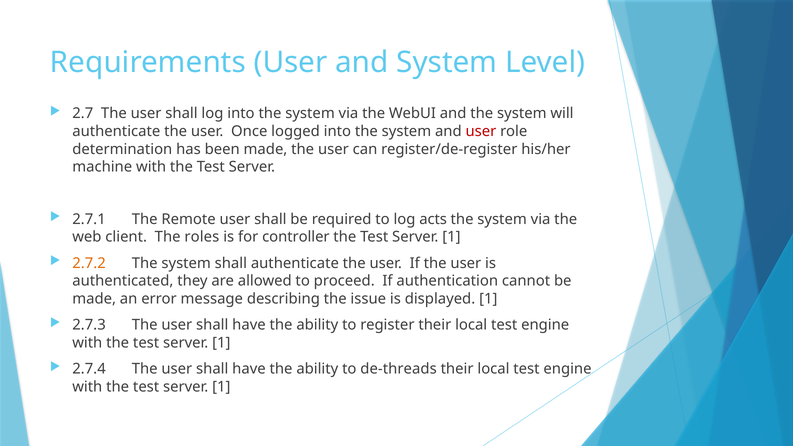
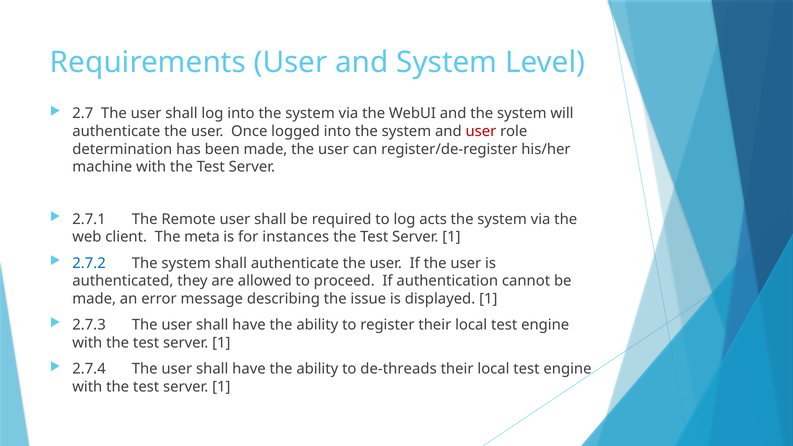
roles: roles -> meta
controller: controller -> instances
2.7.2 colour: orange -> blue
